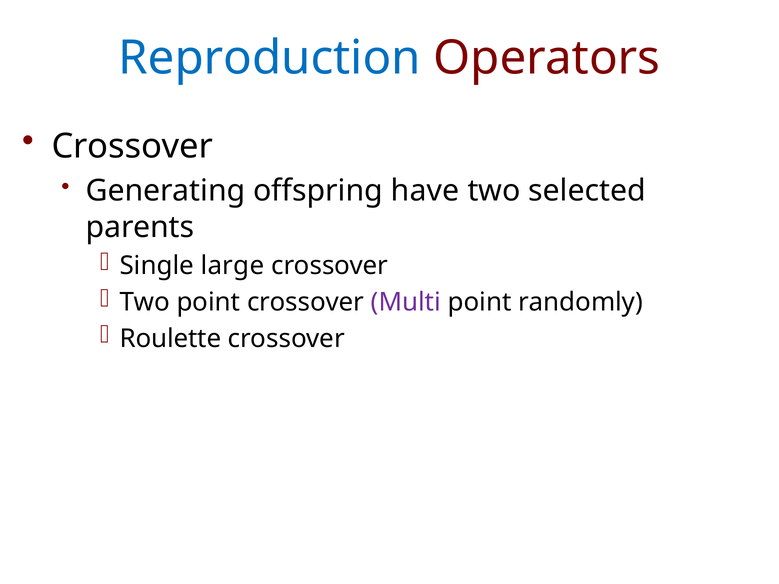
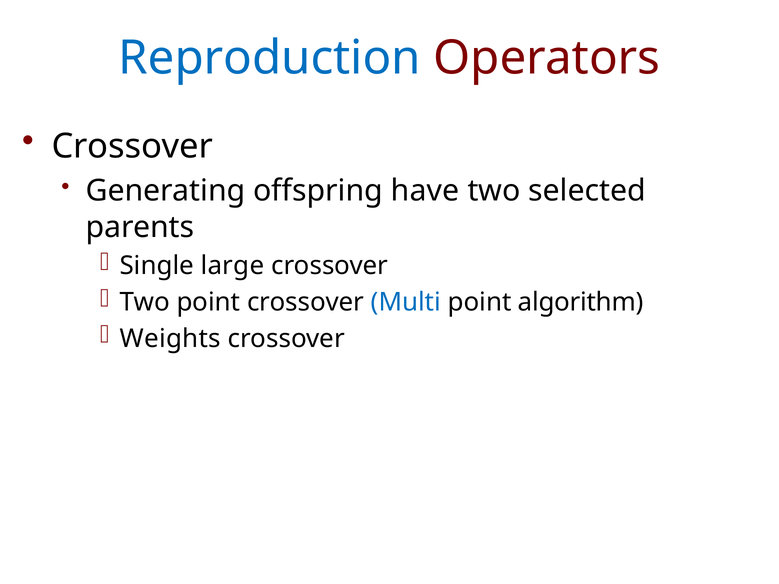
Multi colour: purple -> blue
randomly: randomly -> algorithm
Roulette: Roulette -> Weights
